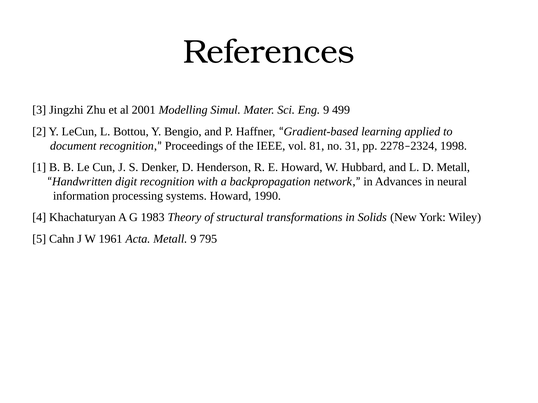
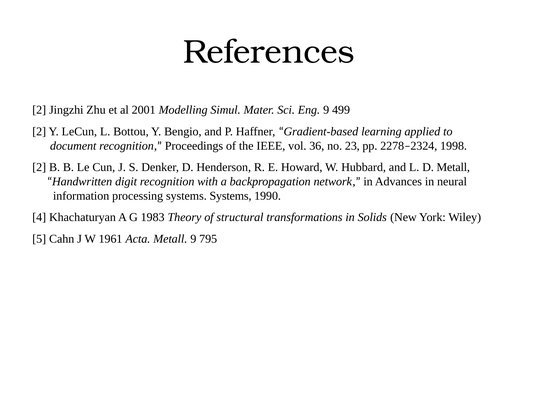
3 at (39, 110): 3 -> 2
81: 81 -> 36
31: 31 -> 23
1 at (39, 167): 1 -> 2
systems Howard: Howard -> Systems
